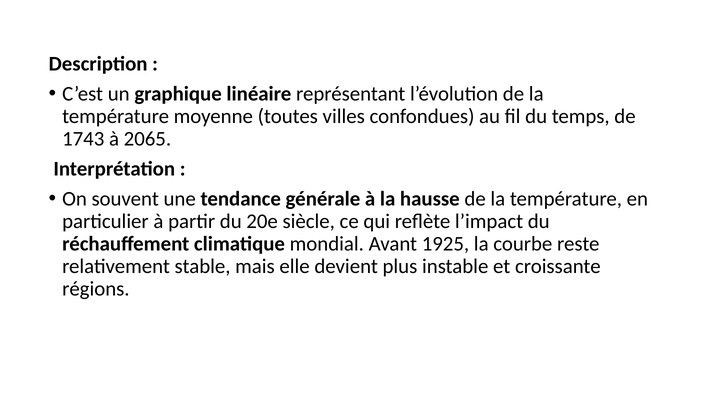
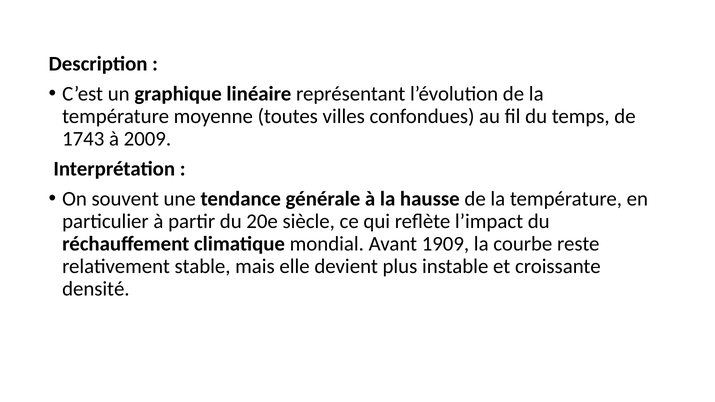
2065: 2065 -> 2009
1925: 1925 -> 1909
régions: régions -> densité
